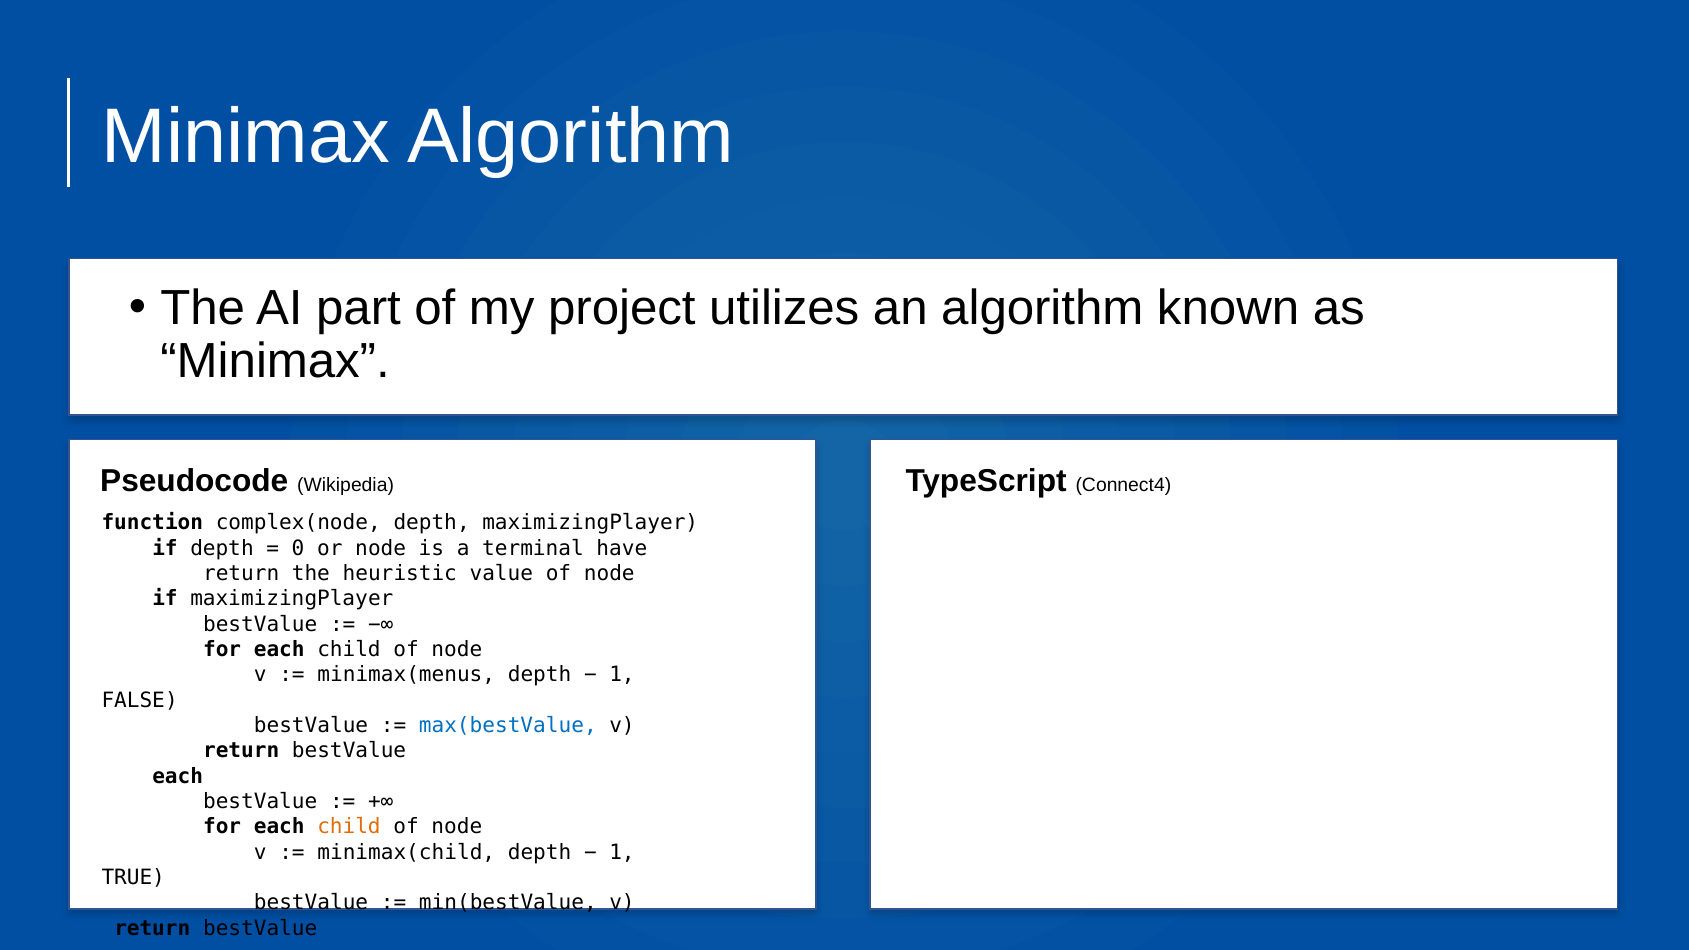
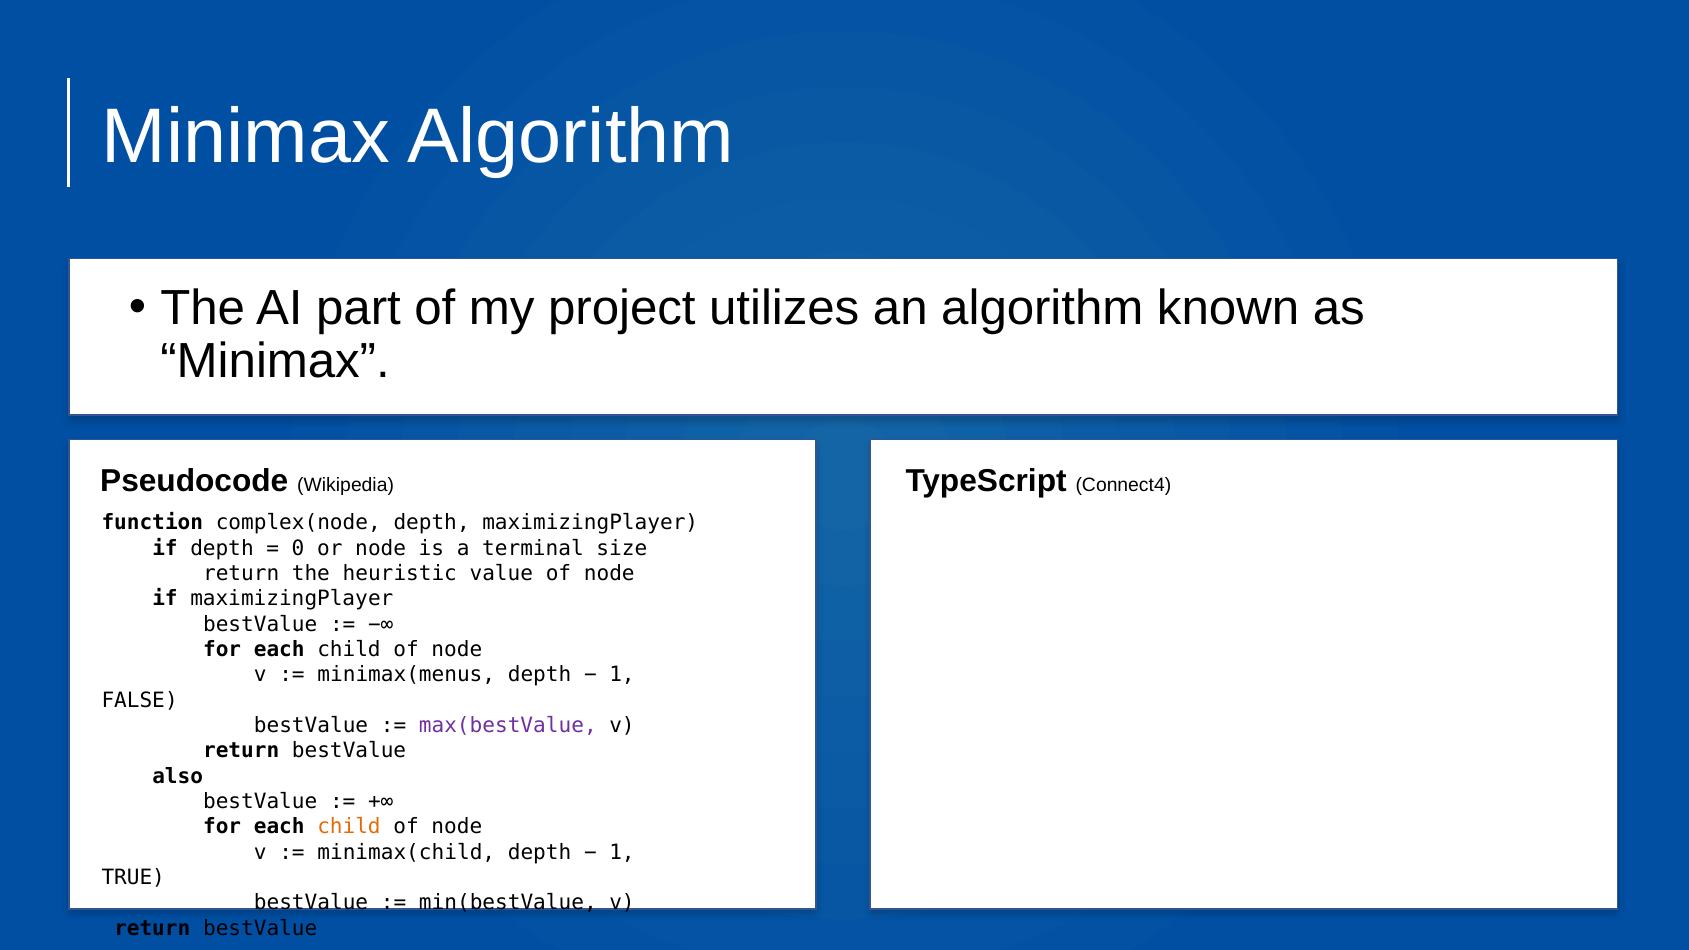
have: have -> size
max(bestValue colour: blue -> purple
each at (178, 776): each -> also
